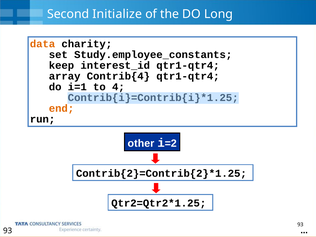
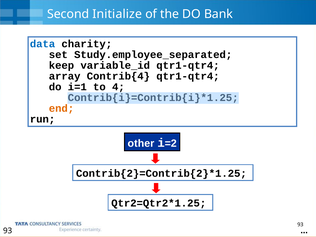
Long: Long -> Bank
data colour: orange -> blue
Study.employee_constants: Study.employee_constants -> Study.employee_separated
interest_id: interest_id -> variable_id
